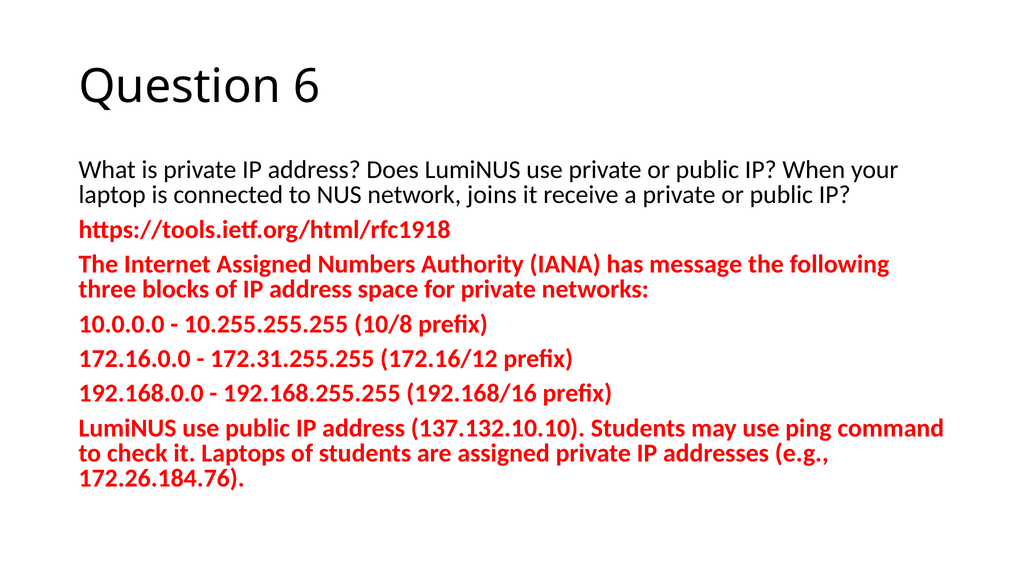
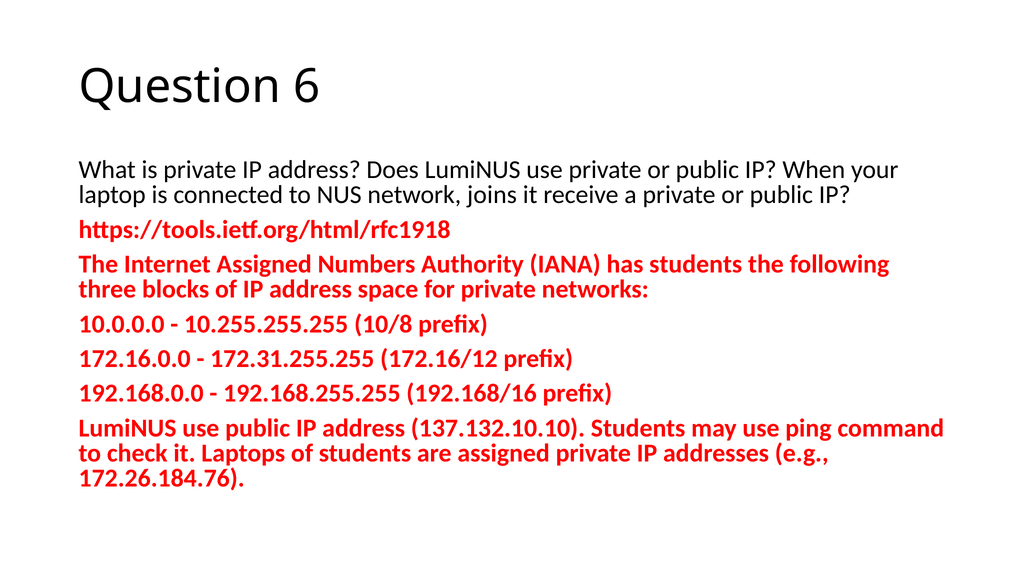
has message: message -> students
